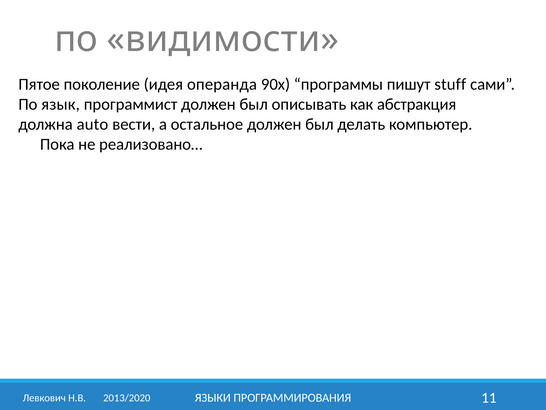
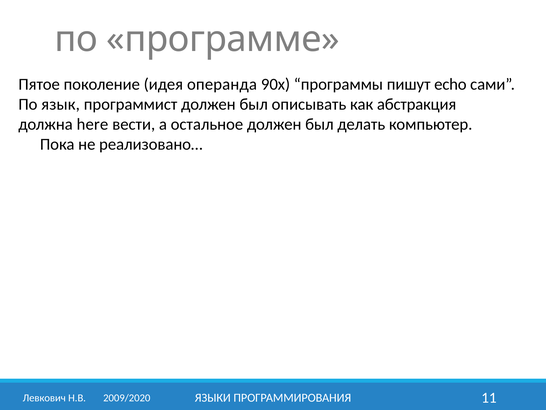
видимости: видимости -> программе
stuff: stuff -> echo
auto: auto -> here
2013/2020: 2013/2020 -> 2009/2020
